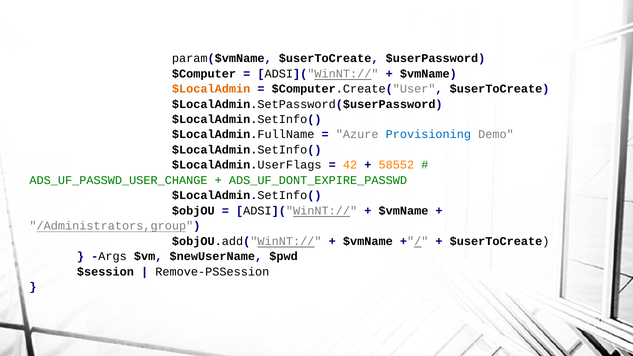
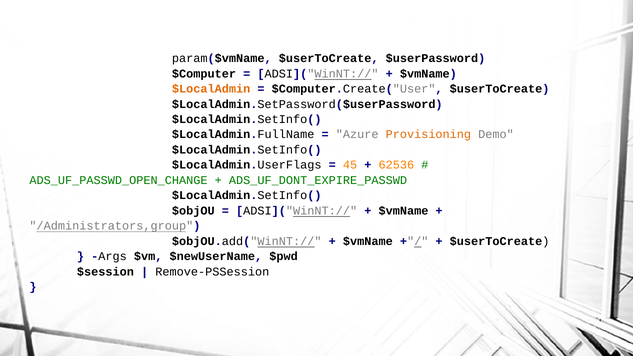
Provisioning colour: blue -> orange
42: 42 -> 45
58552: 58552 -> 62536
ADS_UF_PASSWD_USER_CHANGE: ADS_UF_PASSWD_USER_CHANGE -> ADS_UF_PASSWD_OPEN_CHANGE
